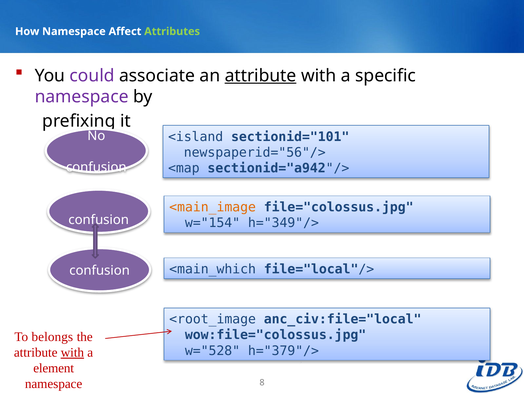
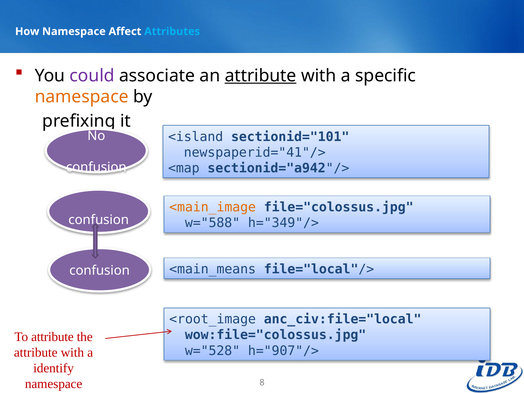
Attributes colour: light green -> light blue
namespace at (82, 97) colour: purple -> orange
newspaperid="56"/>: newspaperid="56"/> -> newspaperid="41"/>
w="154: w="154 -> w="588
<main_which: <main_which -> <main_means
To belongs: belongs -> attribute
h="379"/>: h="379"/> -> h="907"/>
with at (72, 352) underline: present -> none
element: element -> identify
